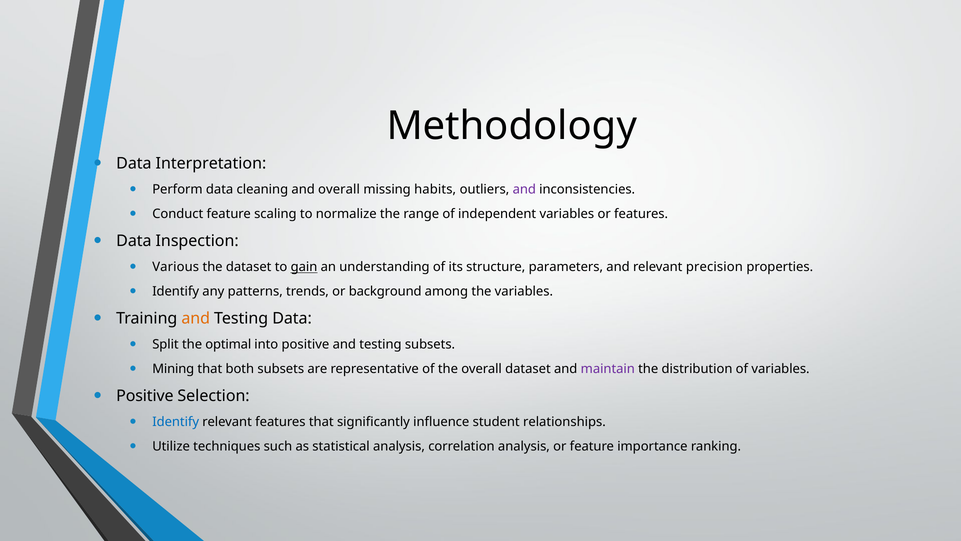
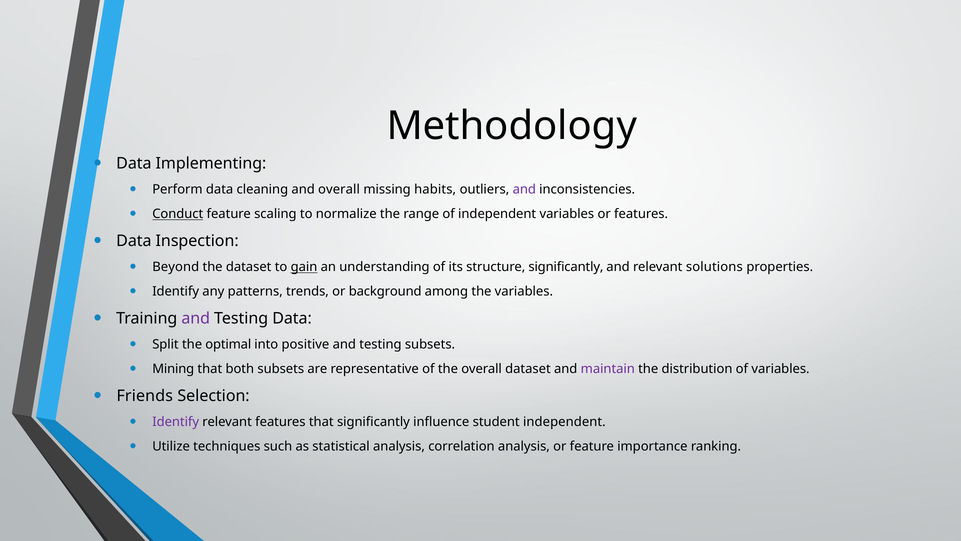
Interpretation: Interpretation -> Implementing
Conduct underline: none -> present
Various: Various -> Beyond
structure parameters: parameters -> significantly
precision: precision -> solutions
and at (196, 318) colour: orange -> purple
Positive at (145, 396): Positive -> Friends
Identify at (176, 422) colour: blue -> purple
student relationships: relationships -> independent
